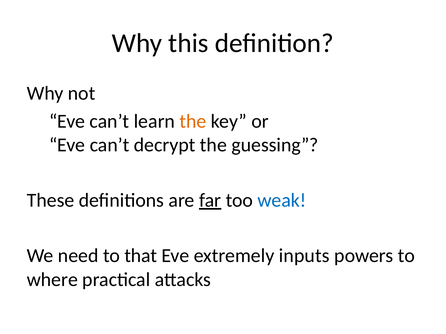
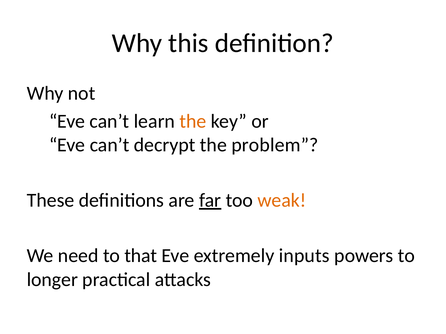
guessing: guessing -> problem
weak colour: blue -> orange
where: where -> longer
